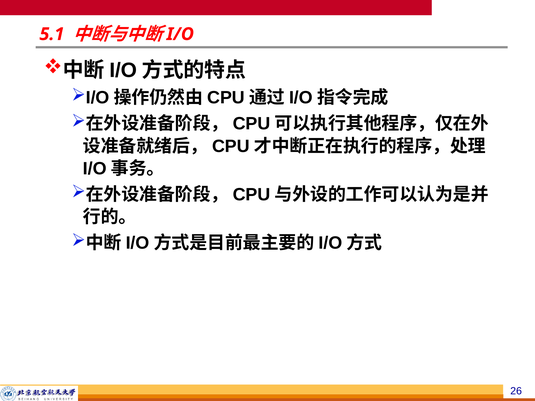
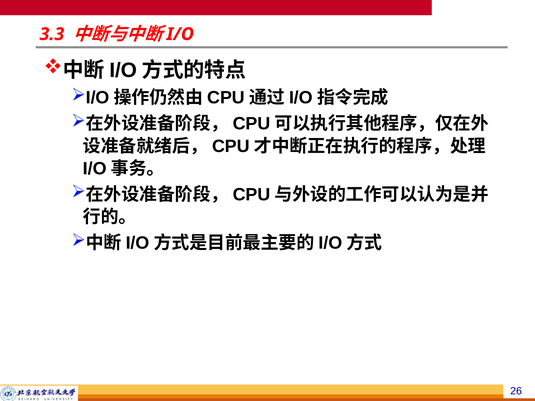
5.1: 5.1 -> 3.3
